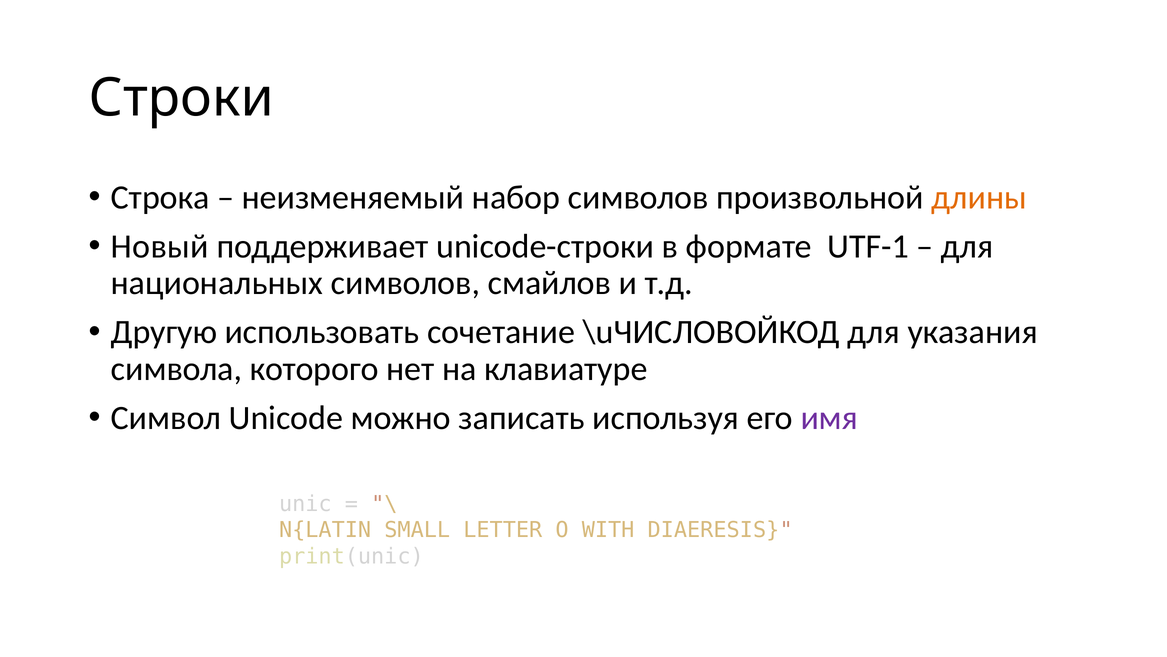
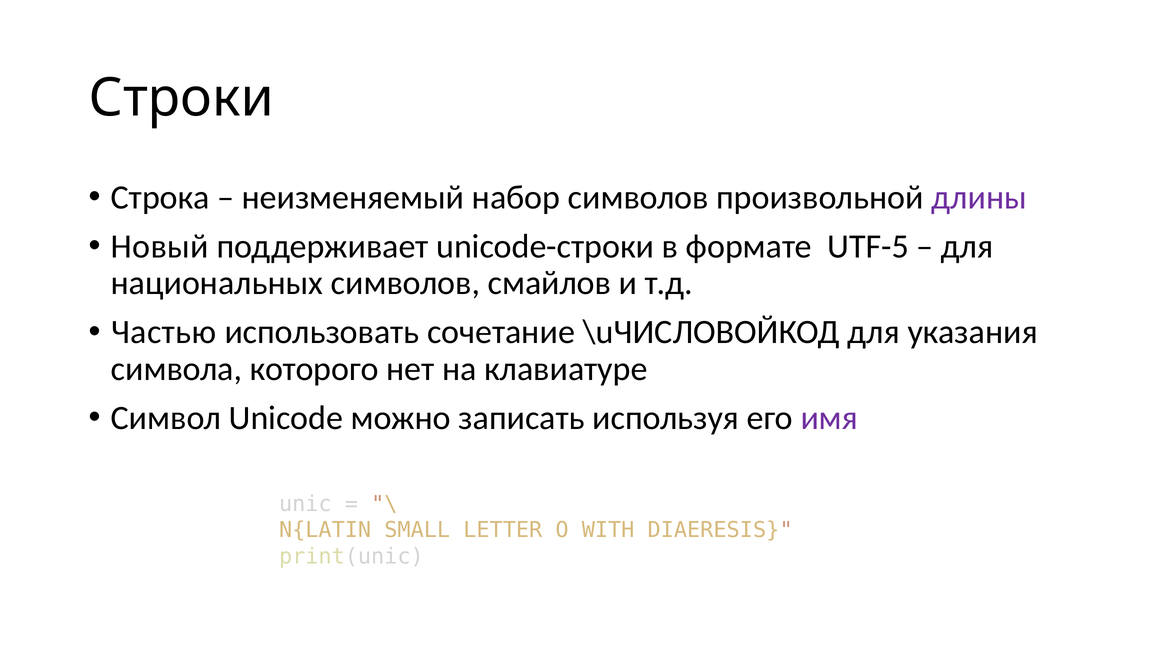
длины colour: orange -> purple
UTF-1: UTF-1 -> UTF-5
Другую: Другую -> Частью
